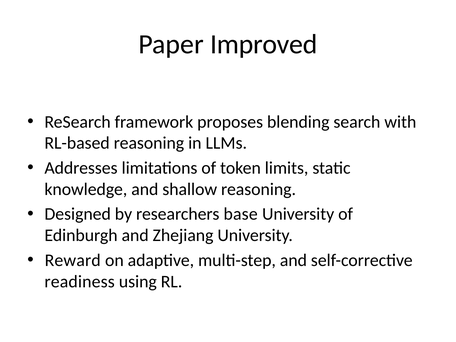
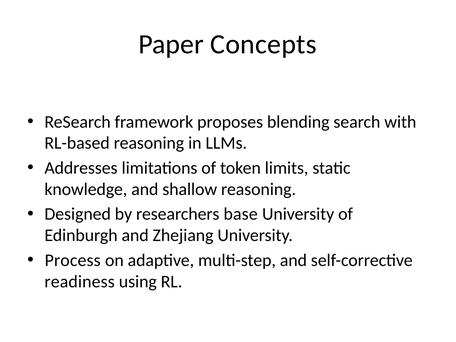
Improved: Improved -> Concepts
Reward: Reward -> Process
